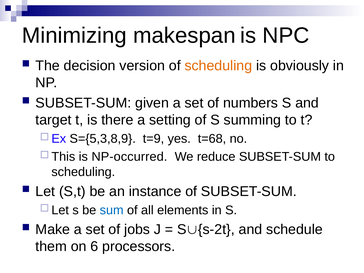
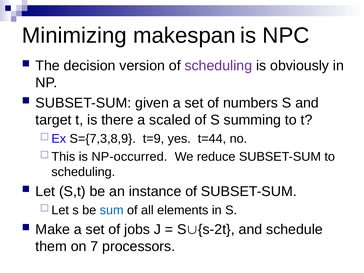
scheduling at (218, 66) colour: orange -> purple
setting: setting -> scaled
S={5,3,8,9: S={5,3,8,9 -> S={7,3,8,9
t=68: t=68 -> t=44
6: 6 -> 7
